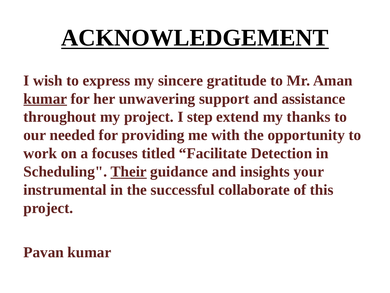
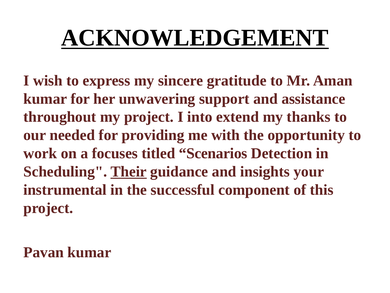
kumar at (45, 99) underline: present -> none
step: step -> into
Facilitate: Facilitate -> Scenarios
collaborate: collaborate -> component
